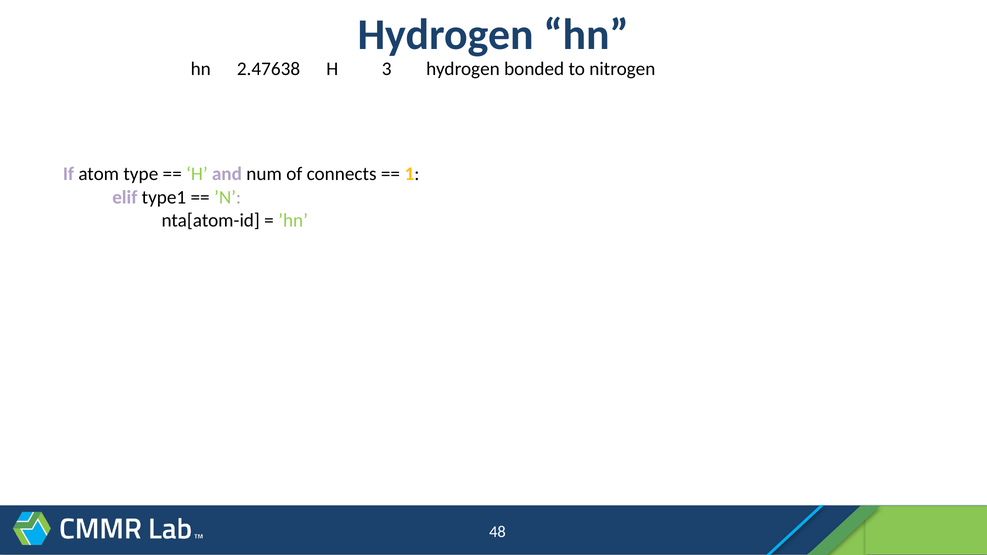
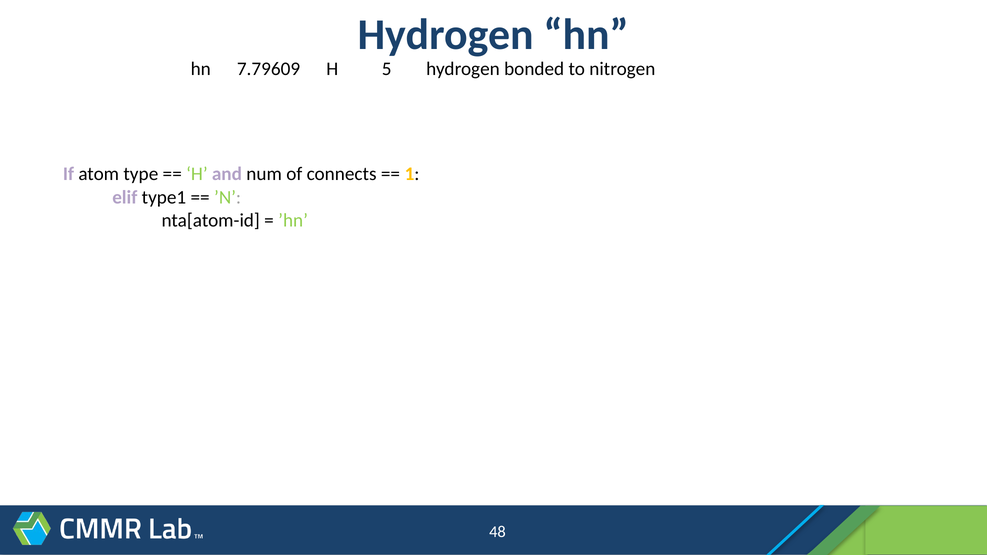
2.47638: 2.47638 -> 7.79609
3: 3 -> 5
